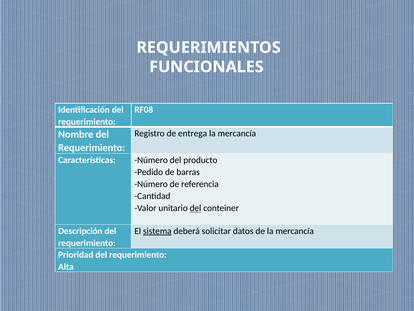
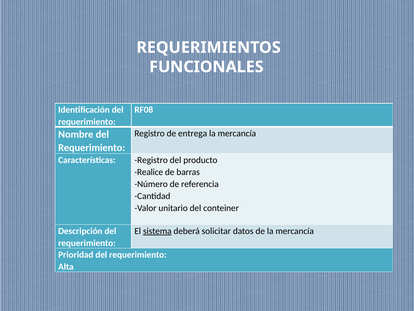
Características Número: Número -> Registro
Pedido: Pedido -> Realice
del at (195, 208) underline: present -> none
